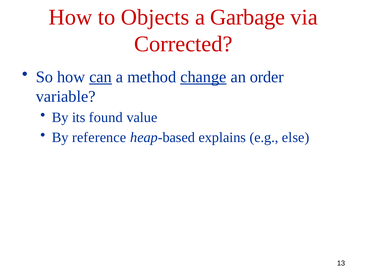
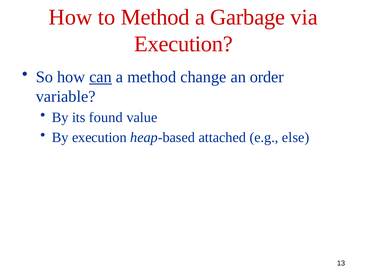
to Objects: Objects -> Method
Corrected at (183, 44): Corrected -> Execution
change underline: present -> none
By reference: reference -> execution
explains: explains -> attached
